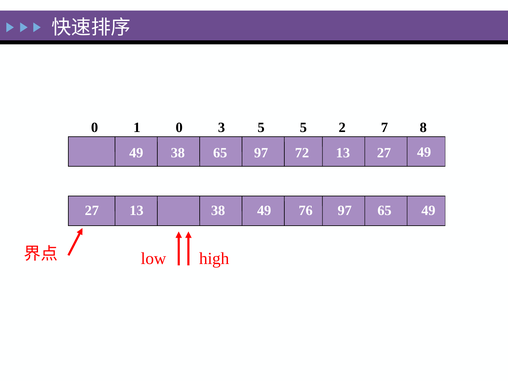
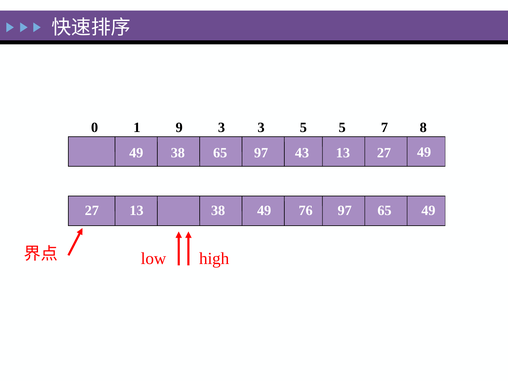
1 0: 0 -> 9
3 5: 5 -> 3
5 2: 2 -> 5
72: 72 -> 43
